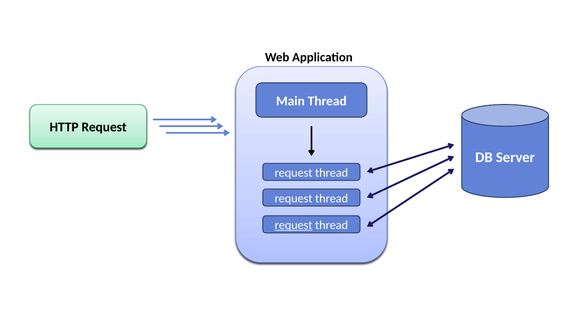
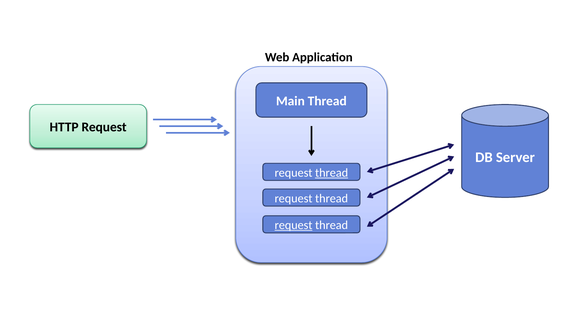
thread at (332, 173) underline: none -> present
